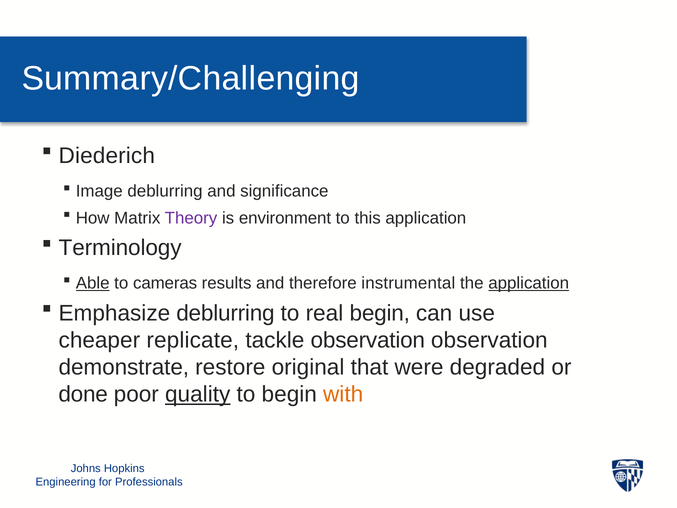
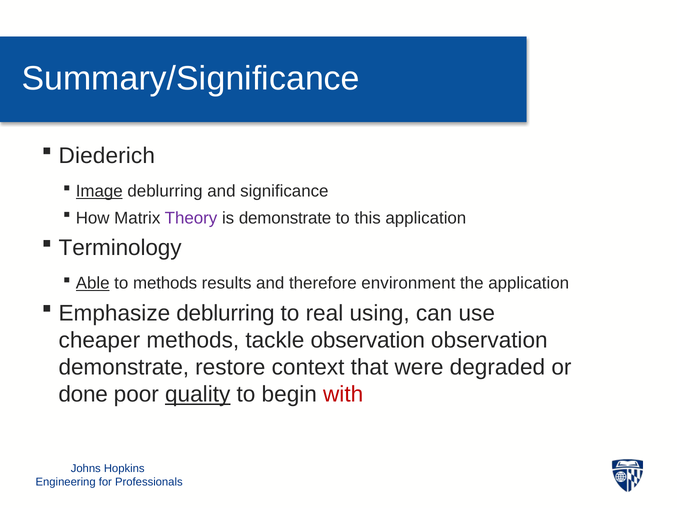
Summary/Challenging: Summary/Challenging -> Summary/Significance
Image underline: none -> present
is environment: environment -> demonstrate
to cameras: cameras -> methods
instrumental: instrumental -> environment
application at (529, 283) underline: present -> none
real begin: begin -> using
cheaper replicate: replicate -> methods
original: original -> context
with colour: orange -> red
